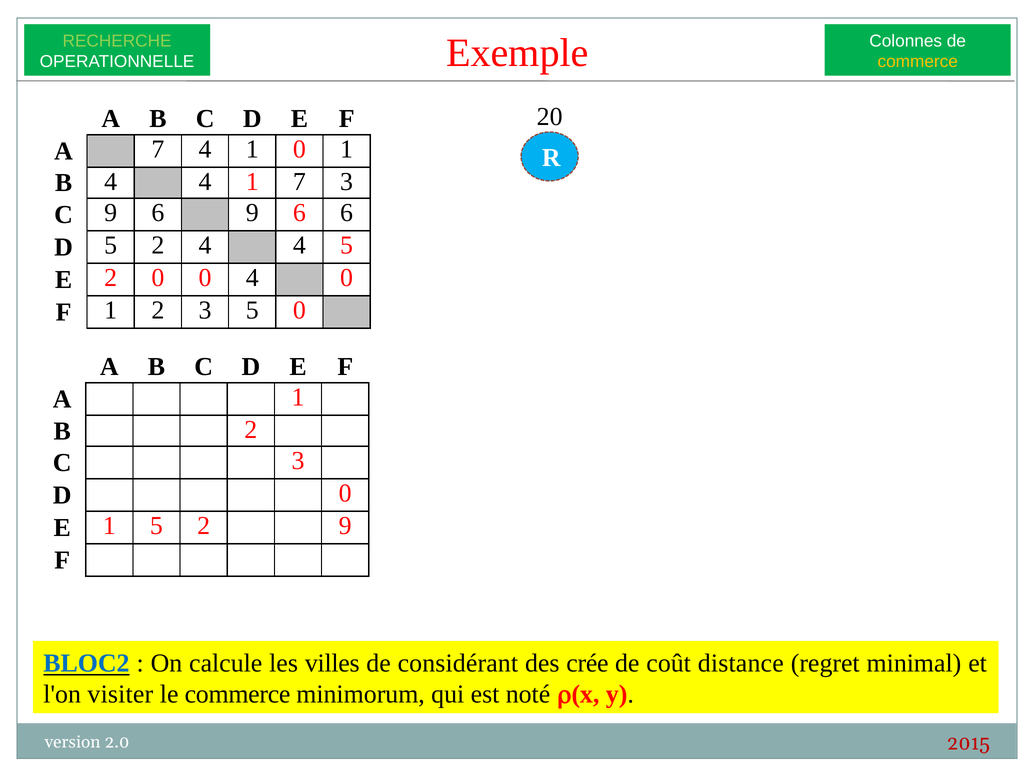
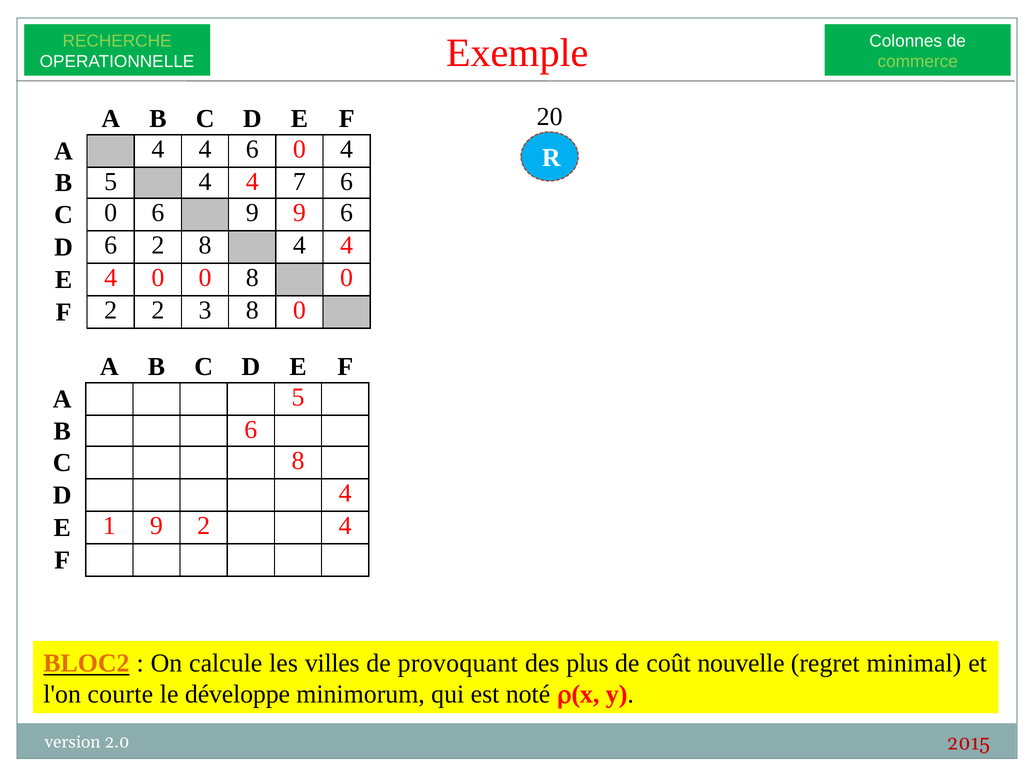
commerce at (918, 62) colour: yellow -> light green
A 7: 7 -> 4
1 at (252, 149): 1 -> 6
0 1: 1 -> 4
B 4: 4 -> 5
1 at (252, 182): 1 -> 4
7 3: 3 -> 6
C 9: 9 -> 0
6 9 6: 6 -> 9
D 5: 5 -> 6
2 4: 4 -> 8
5 at (347, 245): 5 -> 4
E 2: 2 -> 4
0 4: 4 -> 8
1 at (111, 310): 1 -> 2
3 5: 5 -> 8
A 1: 1 -> 5
B 2: 2 -> 6
C 3: 3 -> 8
D 0: 0 -> 4
1 5: 5 -> 9
2 9: 9 -> 4
BLOC2 colour: blue -> orange
considérant: considérant -> provoquant
crée: crée -> plus
distance: distance -> nouvelle
visiter: visiter -> courte
le commerce: commerce -> développe
